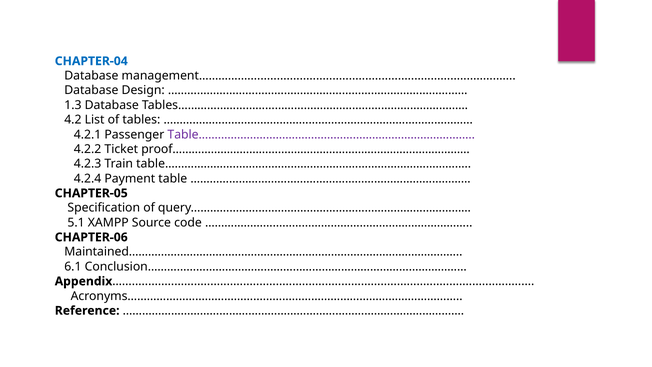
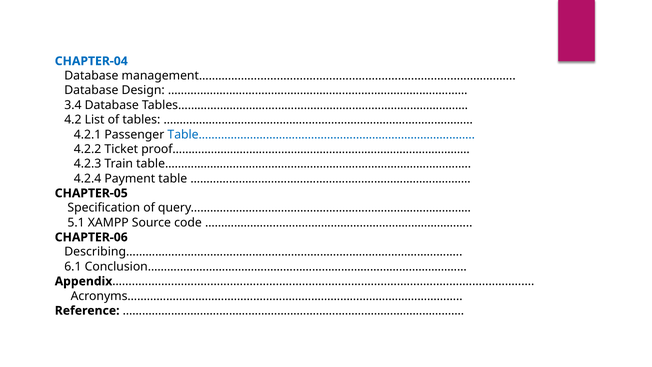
1.3: 1.3 -> 3.4
Table………………………………………………………………………… colour: purple -> blue
Maintained…………………………………………………………………………………………: Maintained………………………………………………………………………………………… -> Describing…………………………………………………………………………………………
